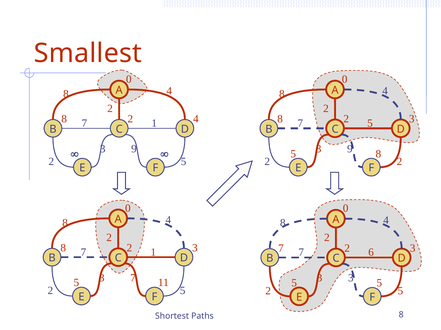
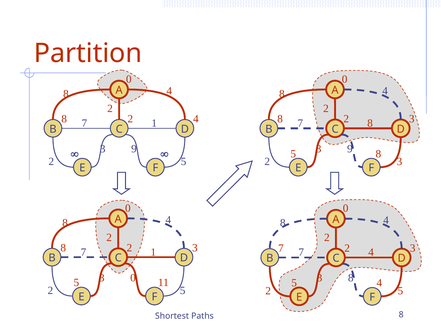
Smallest: Smallest -> Partition
5 at (370, 123): 5 -> 8
2 at (399, 162): 2 -> 3
7 6: 6 -> 4
3 7: 7 -> 0
3 3: 3 -> 8
5 5: 5 -> 4
